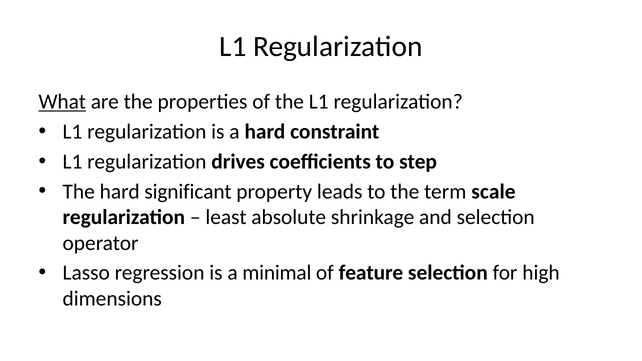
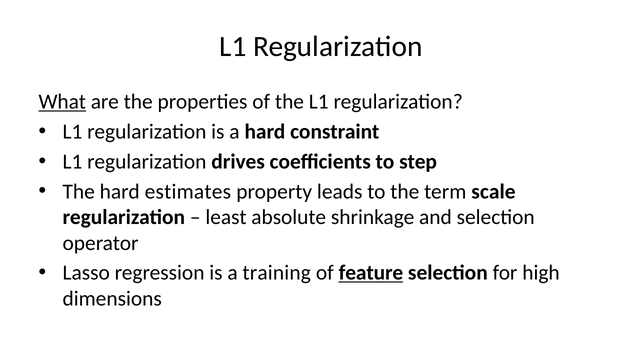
significant: significant -> estimates
minimal: minimal -> training
feature underline: none -> present
